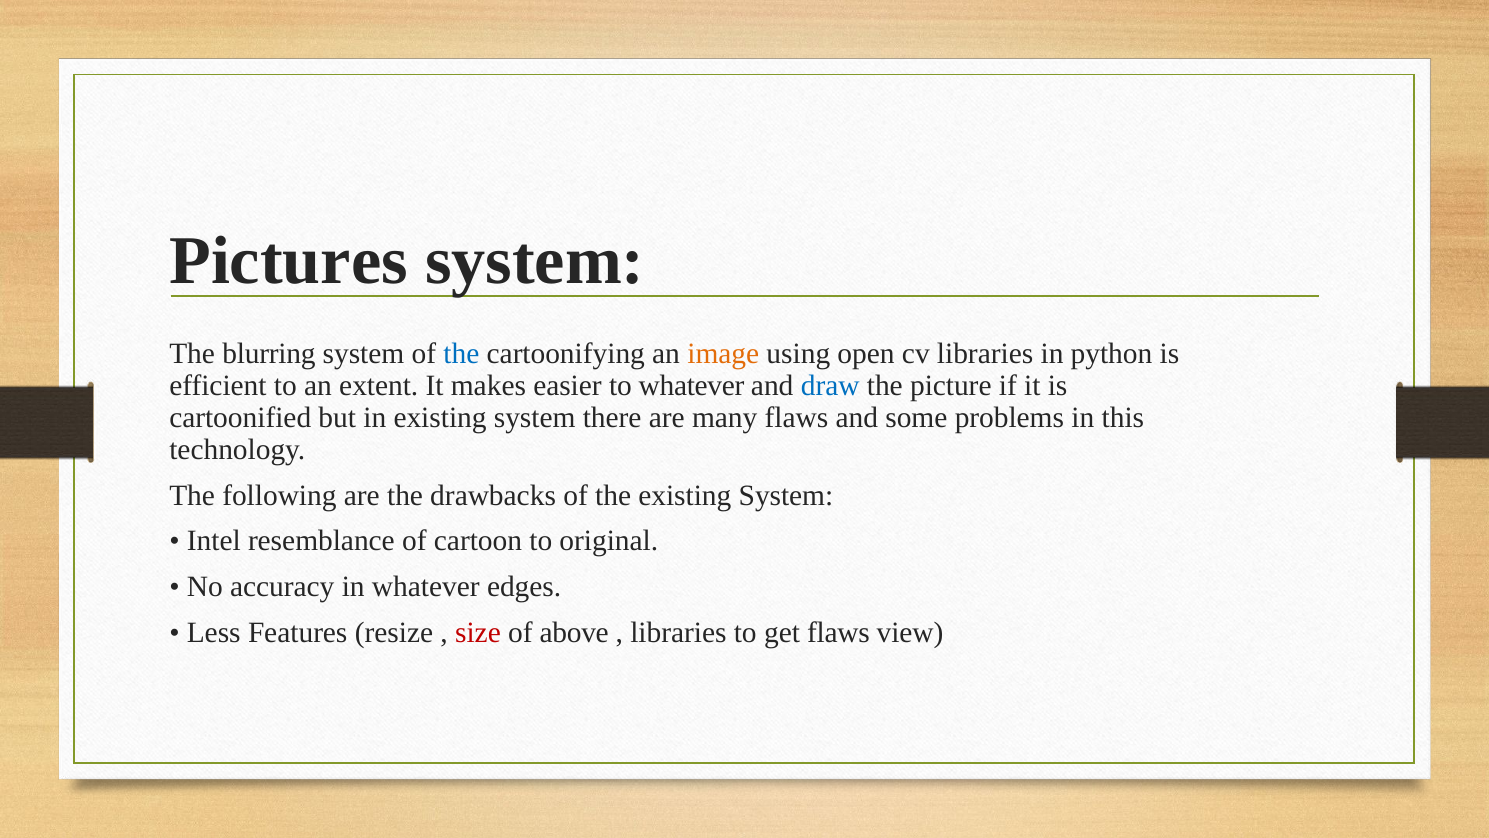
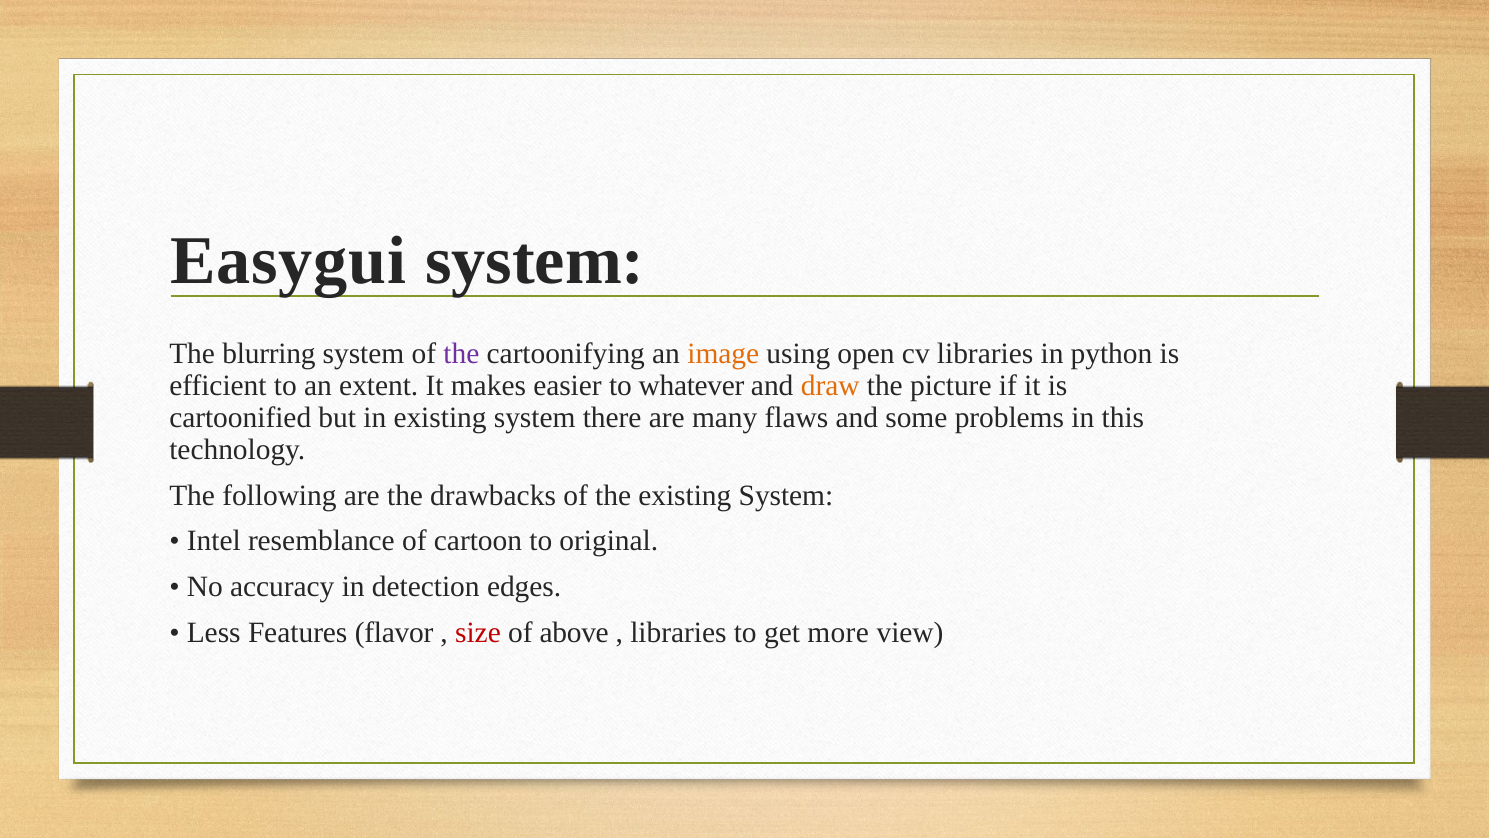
Pictures: Pictures -> Easygui
the at (461, 354) colour: blue -> purple
draw colour: blue -> orange
in whatever: whatever -> detection
resize: resize -> flavor
get flaws: flaws -> more
